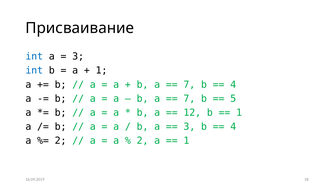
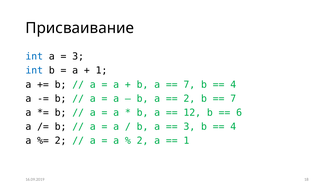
7 at (189, 98): 7 -> 2
5 at (233, 98): 5 -> 7
1 at (239, 112): 1 -> 6
